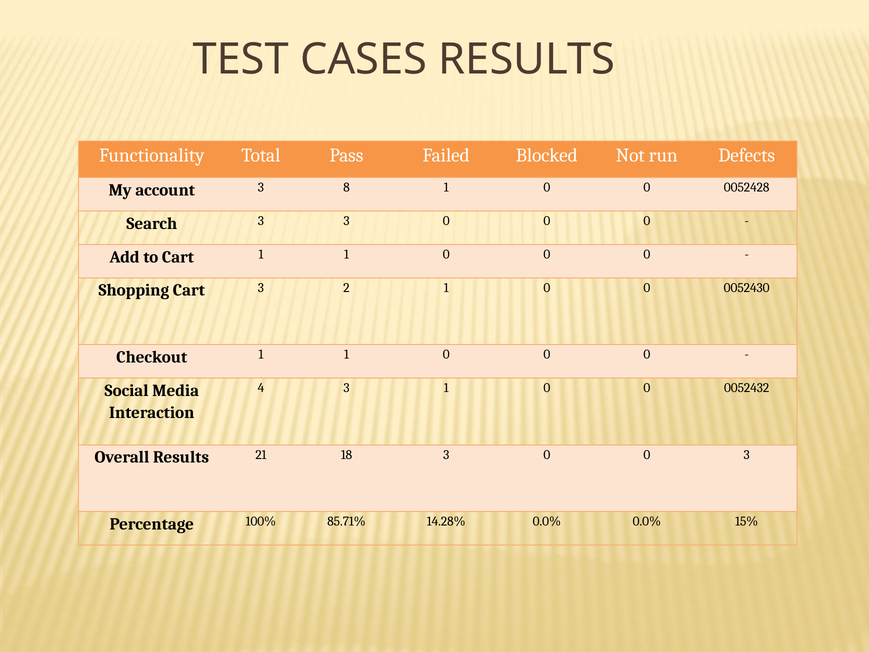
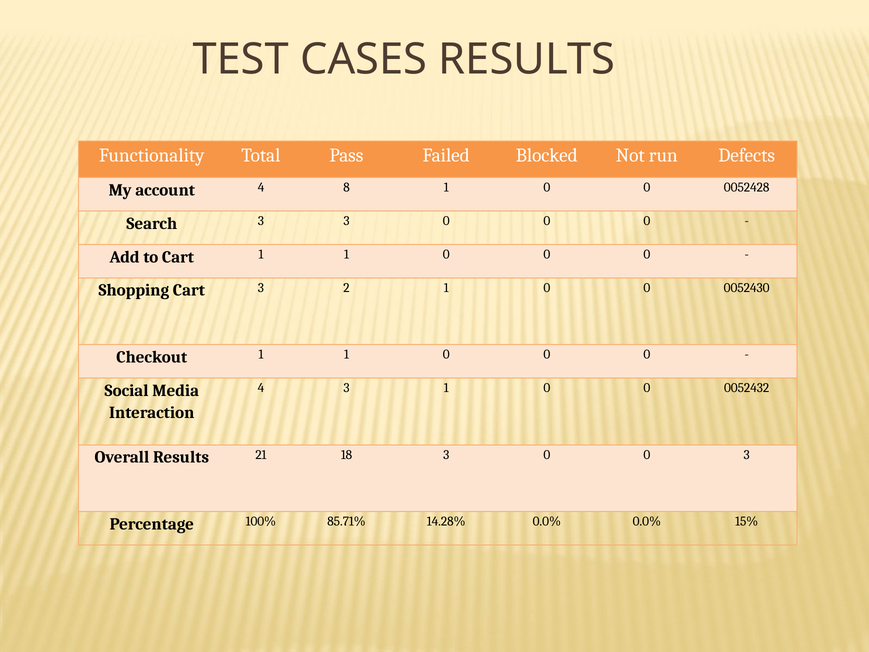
account 3: 3 -> 4
